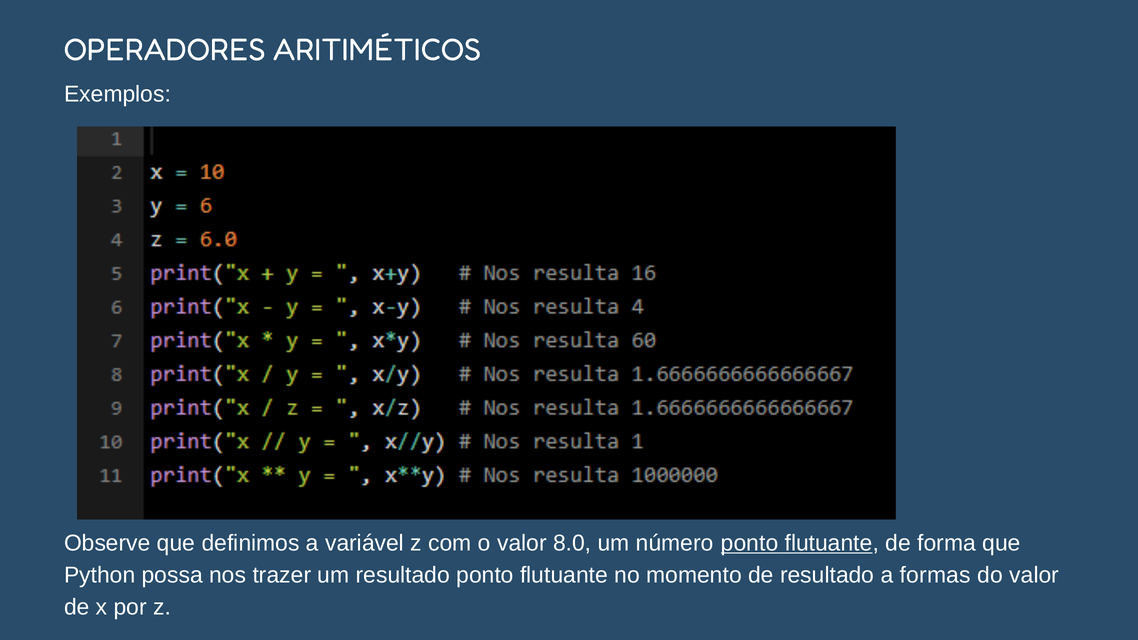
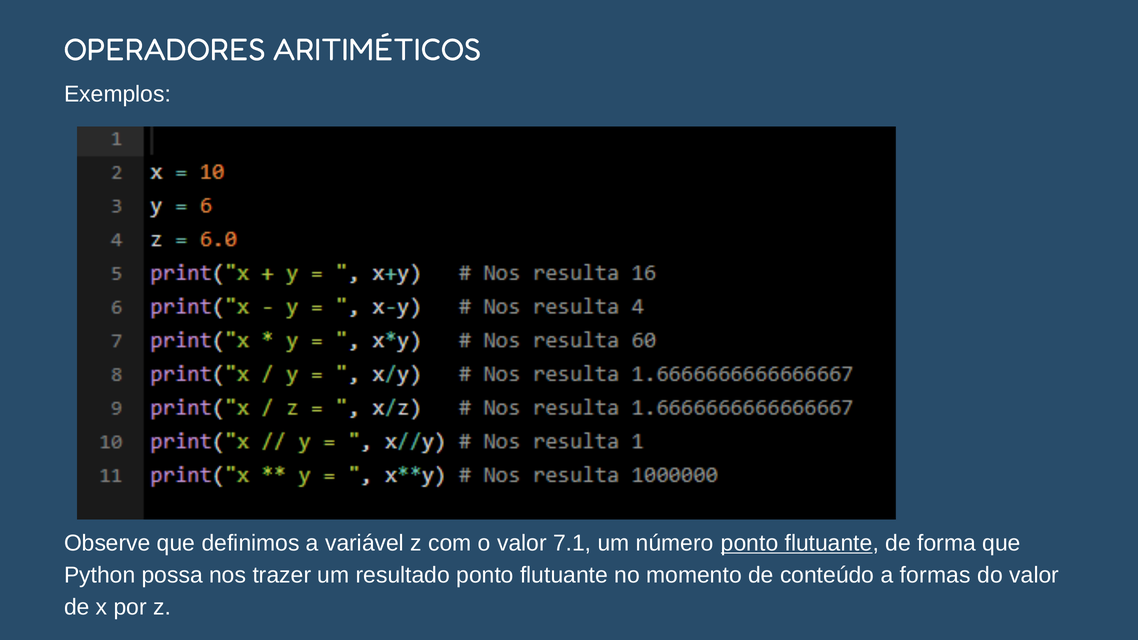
8.0: 8.0 -> 7.1
de resultado: resultado -> conteúdo
